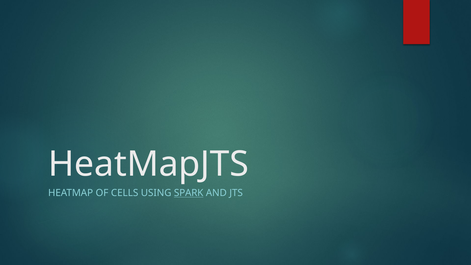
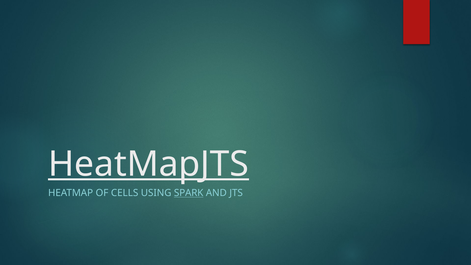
HeatMapJTS underline: none -> present
